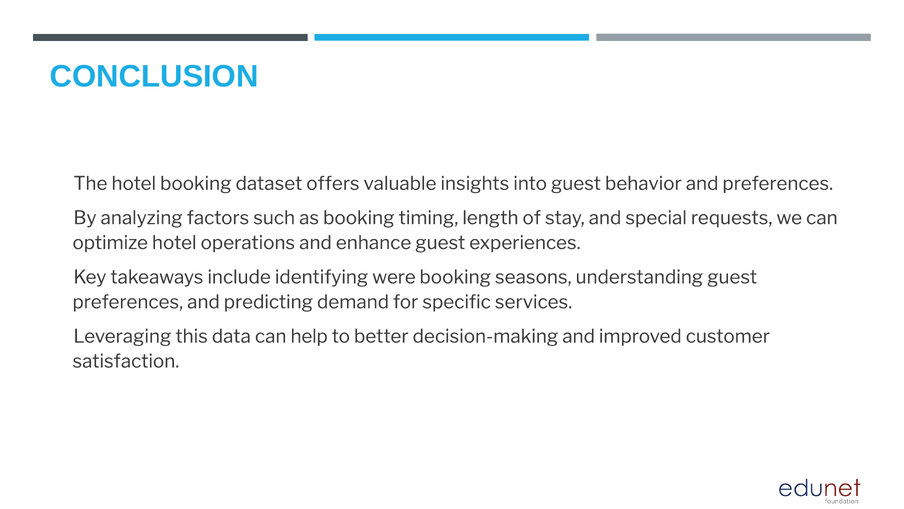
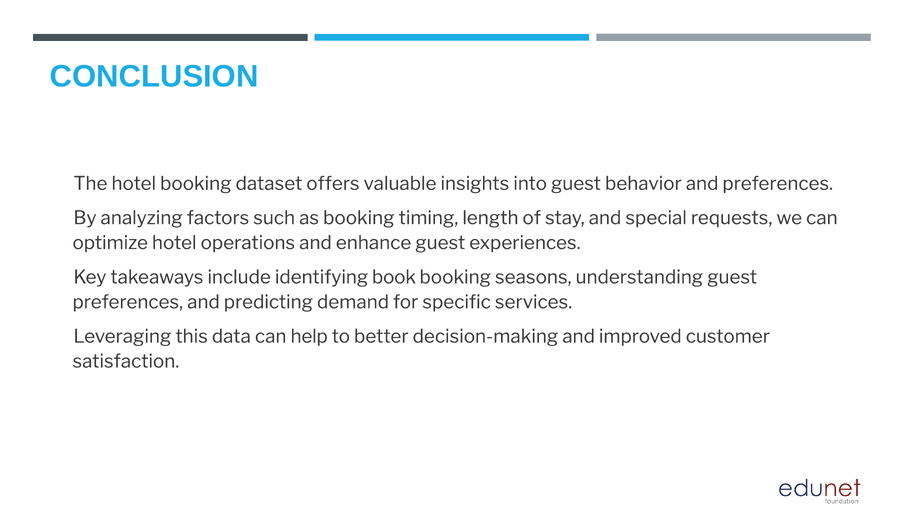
were: were -> book
